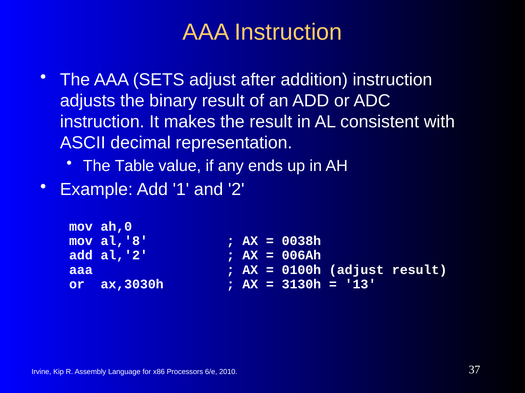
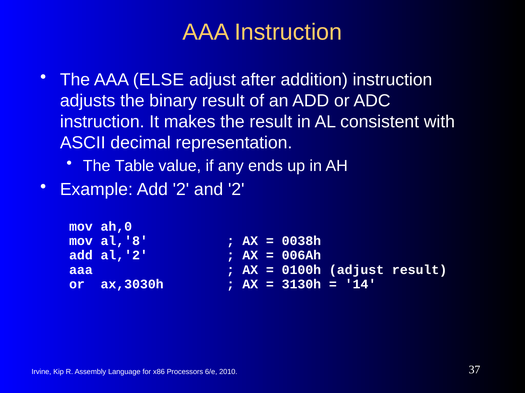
SETS: SETS -> ELSE
Add 1: 1 -> 2
13: 13 -> 14
